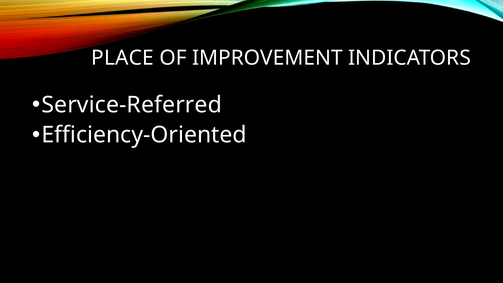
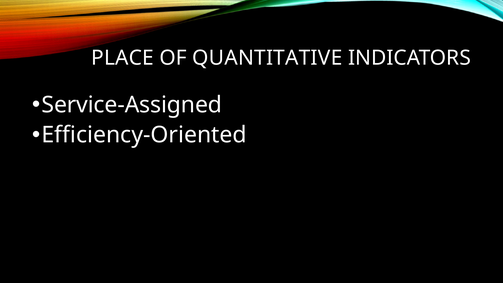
IMPROVEMENT: IMPROVEMENT -> QUANTITATIVE
Service-Referred: Service-Referred -> Service-Assigned
